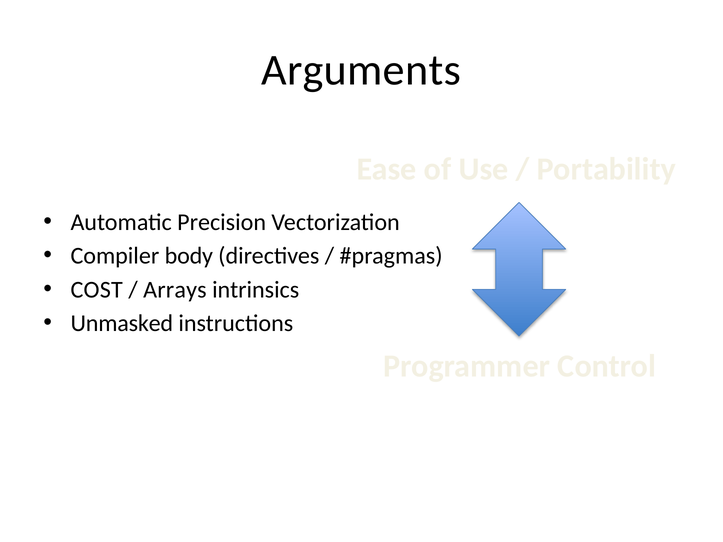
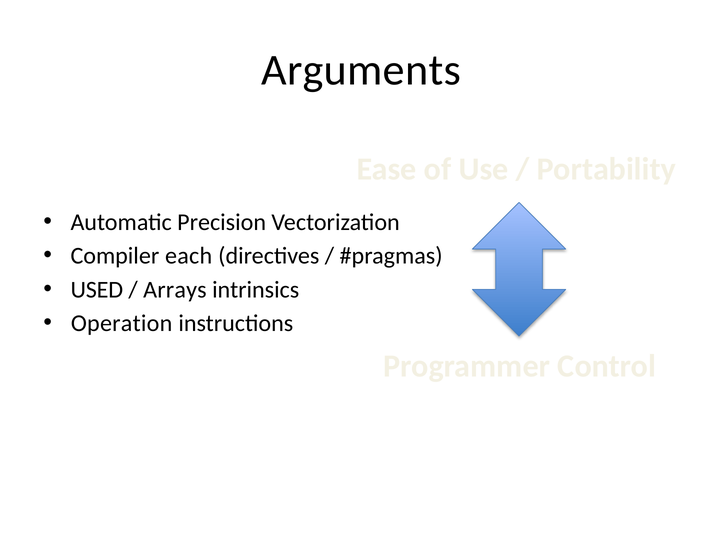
body: body -> each
COST: COST -> USED
Unmasked: Unmasked -> Operation
